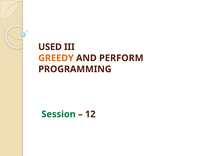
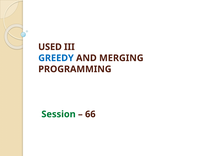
GREEDY colour: orange -> blue
PERFORM: PERFORM -> MERGING
12: 12 -> 66
